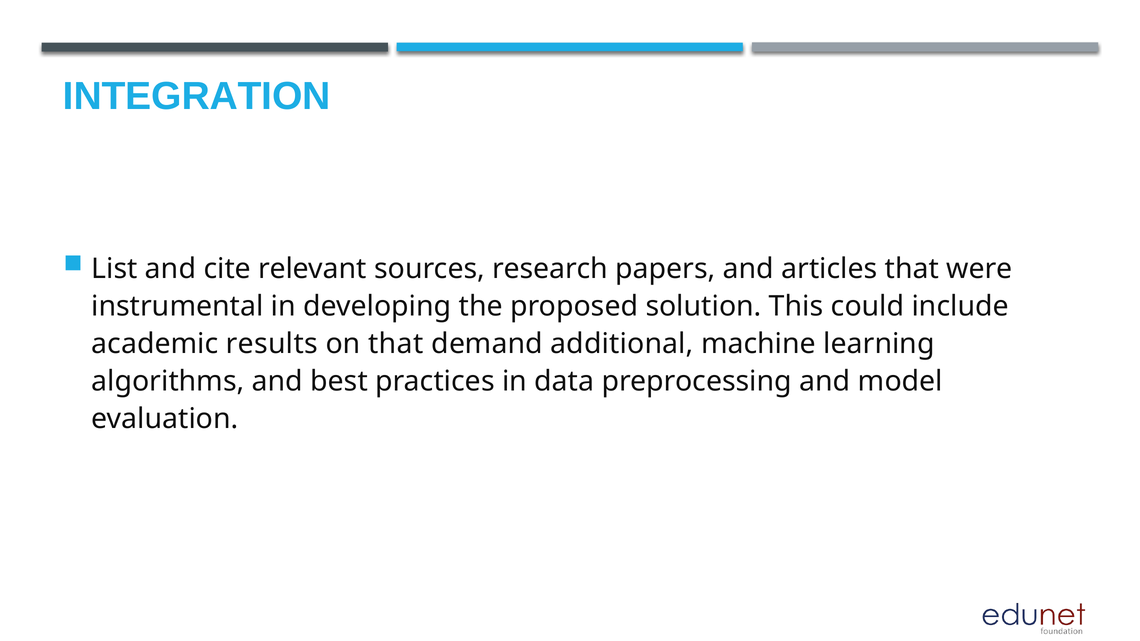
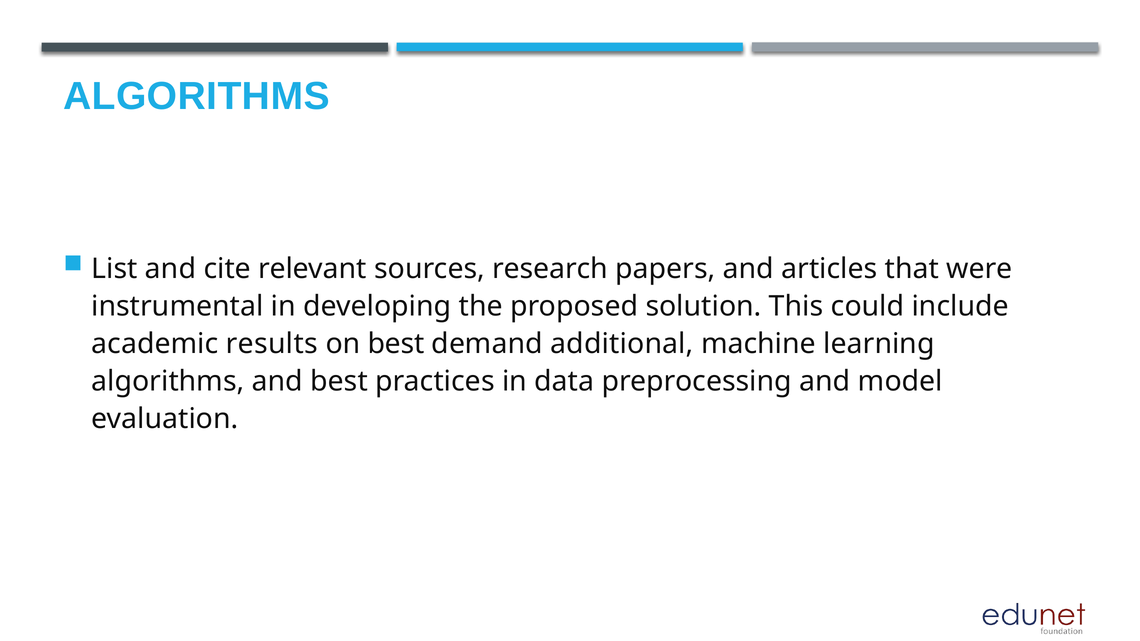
INTEGRATION at (197, 96): INTEGRATION -> ALGORITHMS
on that: that -> best
